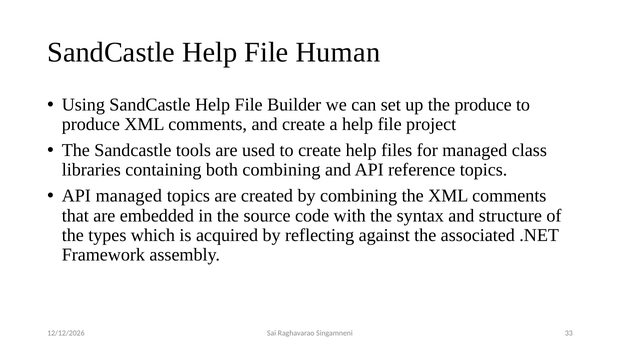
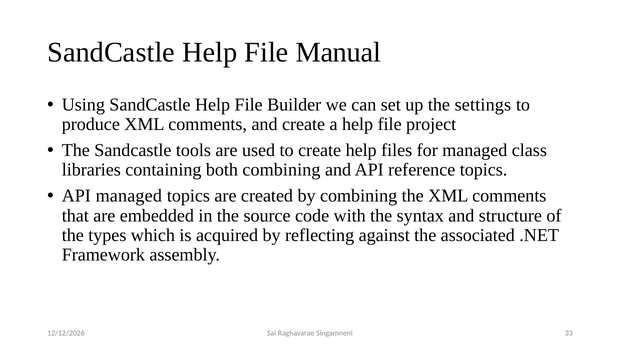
Human: Human -> Manual
the produce: produce -> settings
